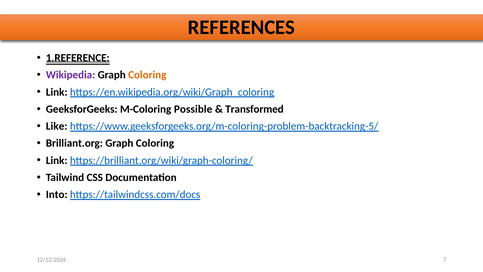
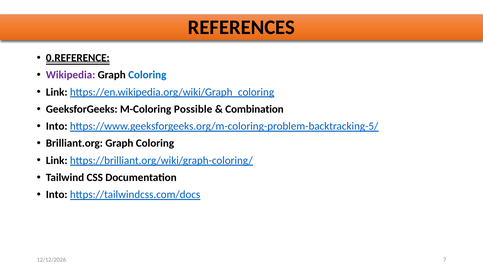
1.REFERENCE: 1.REFERENCE -> 0.REFERENCE
Coloring at (147, 75) colour: orange -> blue
Transformed: Transformed -> Combination
Like at (57, 126): Like -> Into
